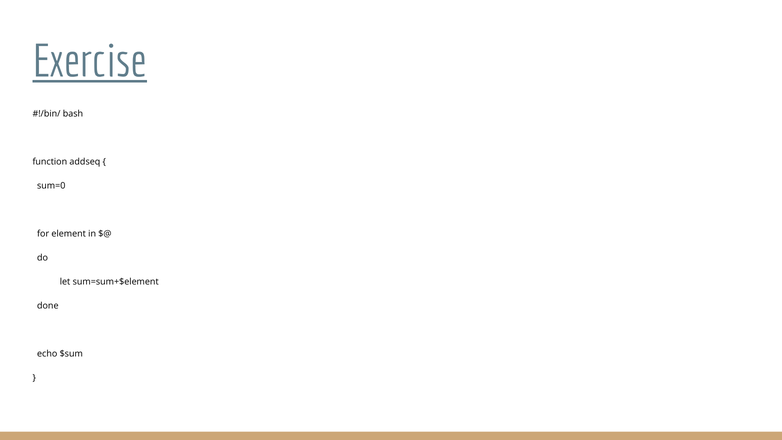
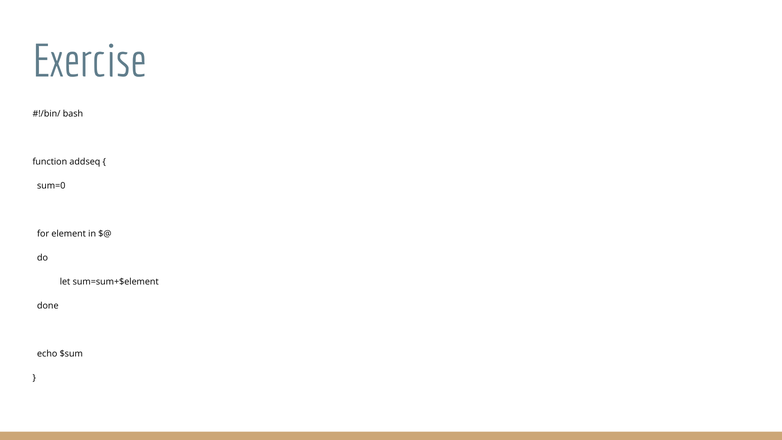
Exercise underline: present -> none
